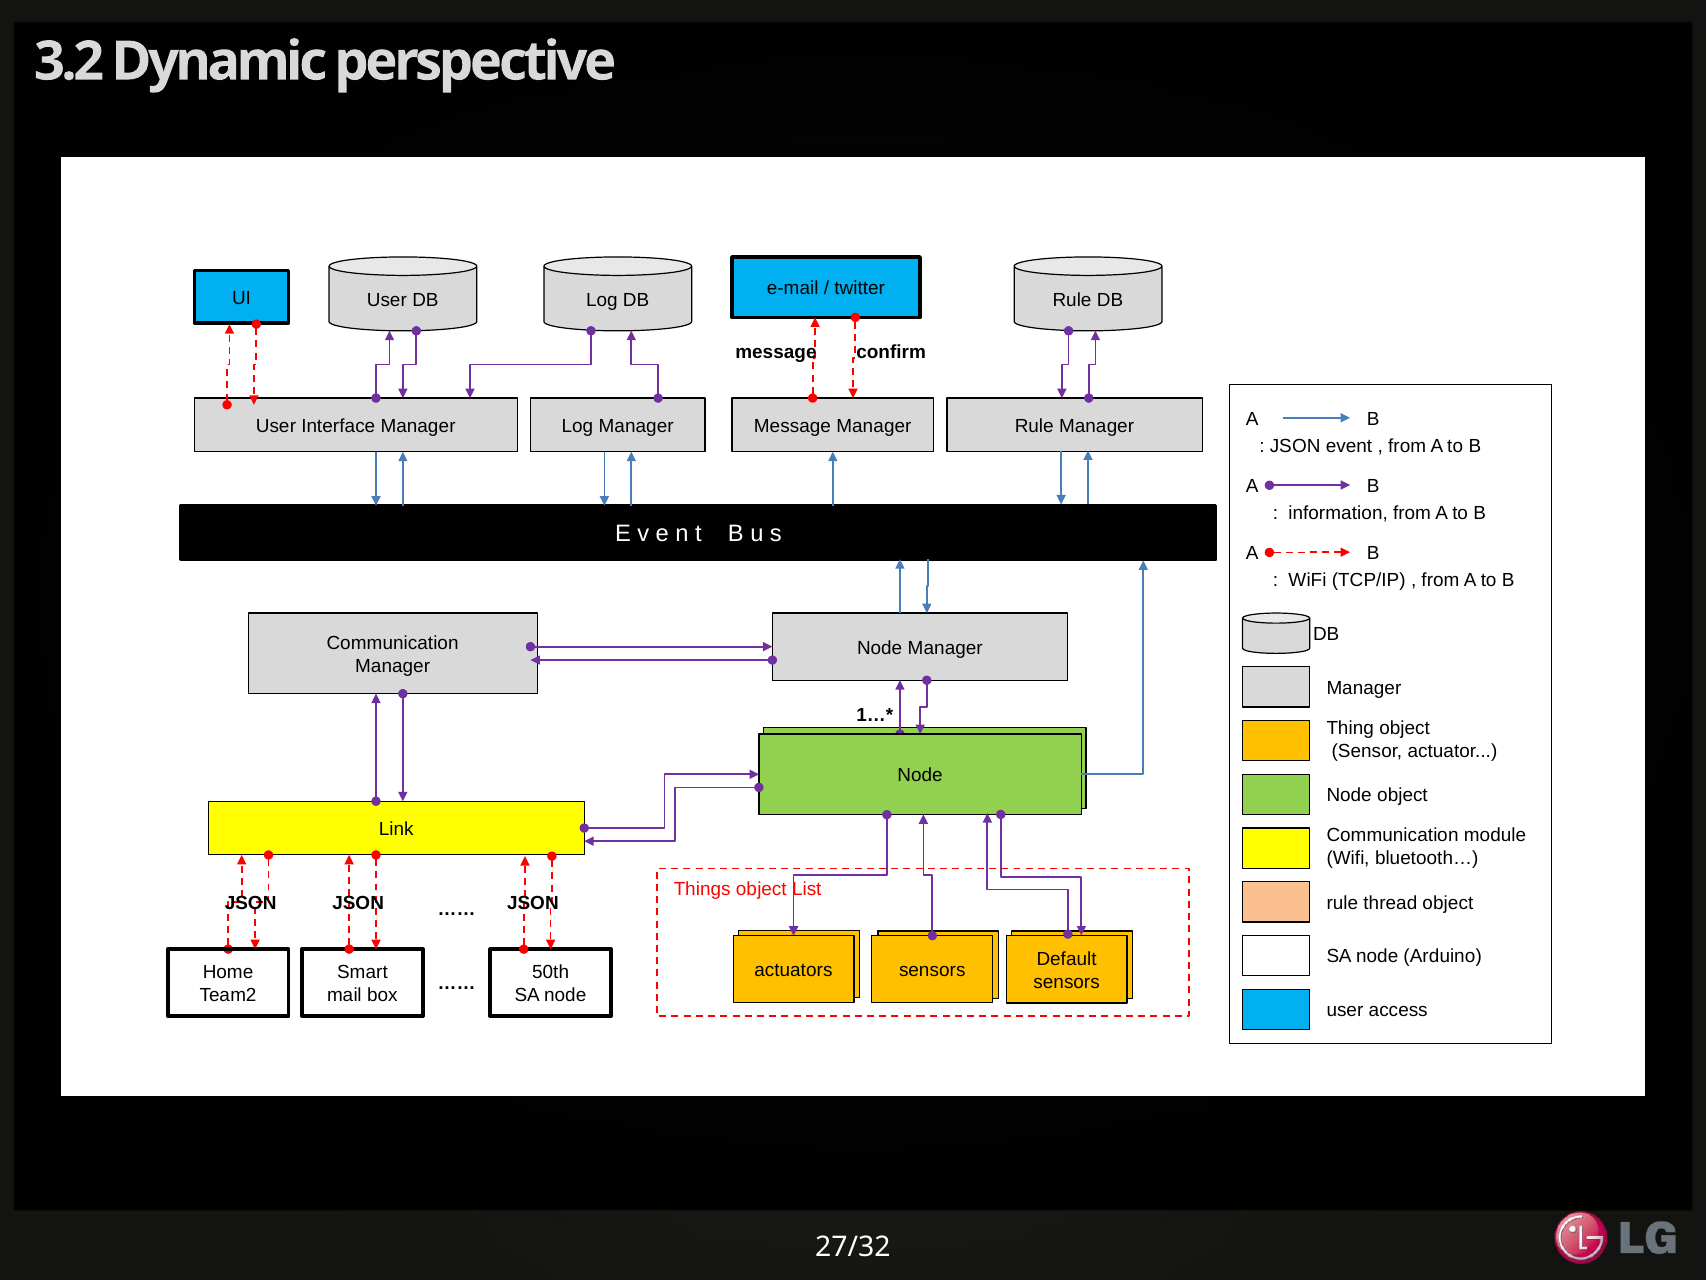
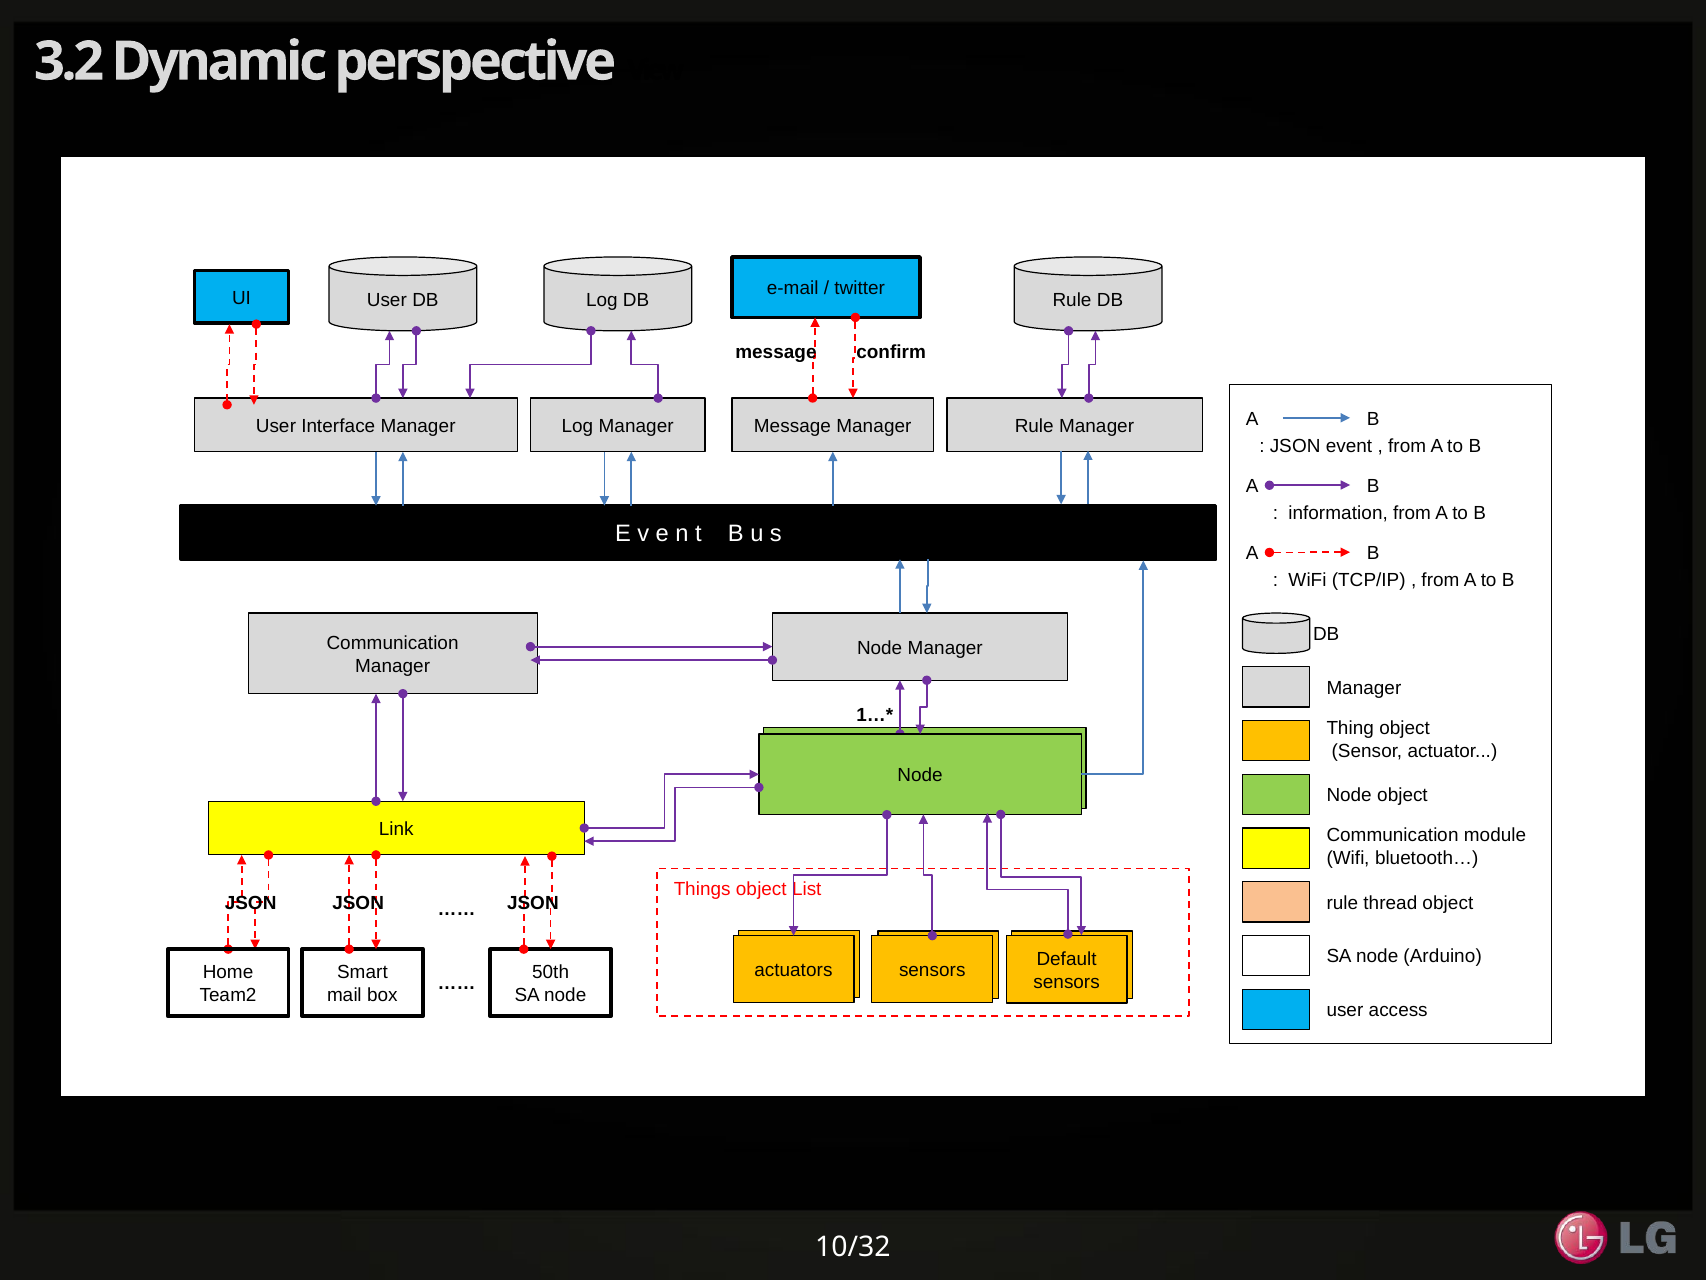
27/32: 27/32 -> 10/32
